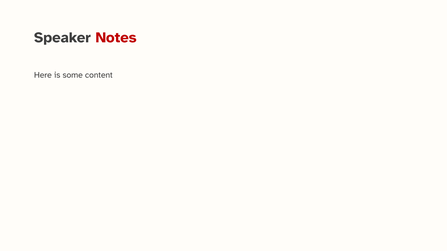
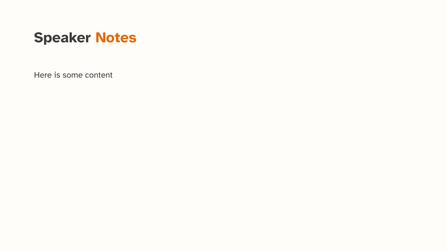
Notes colour: red -> orange
